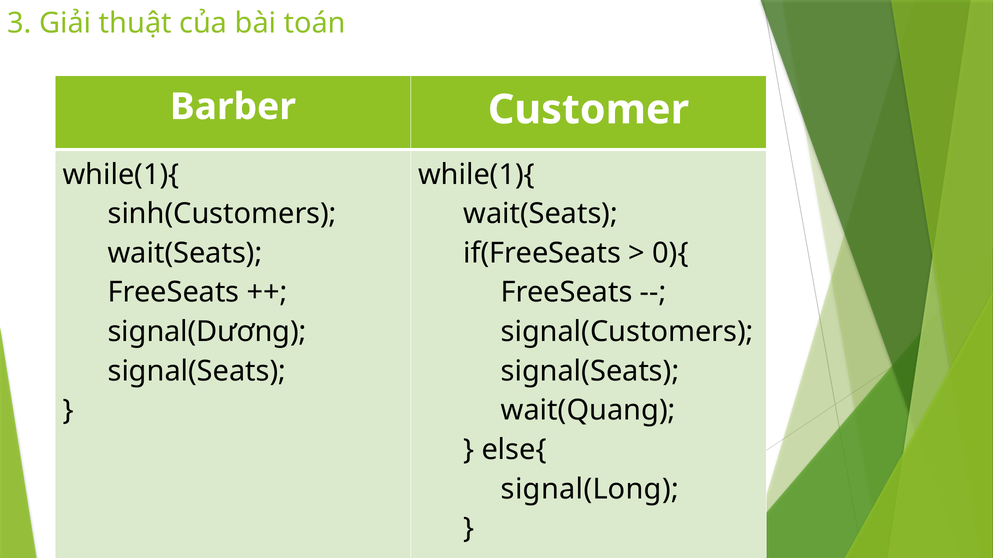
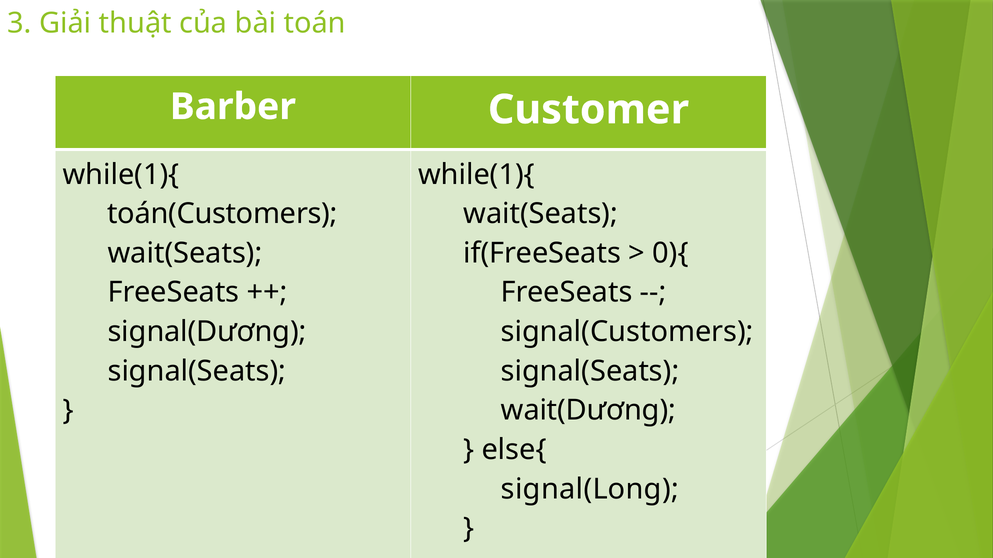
sinh(Customers: sinh(Customers -> toán(Customers
wait(Quang: wait(Quang -> wait(Dương
